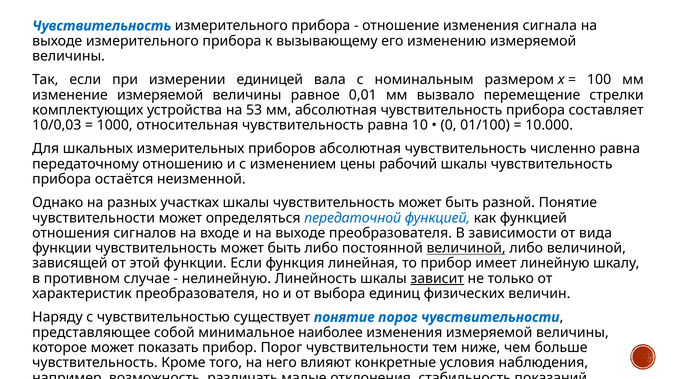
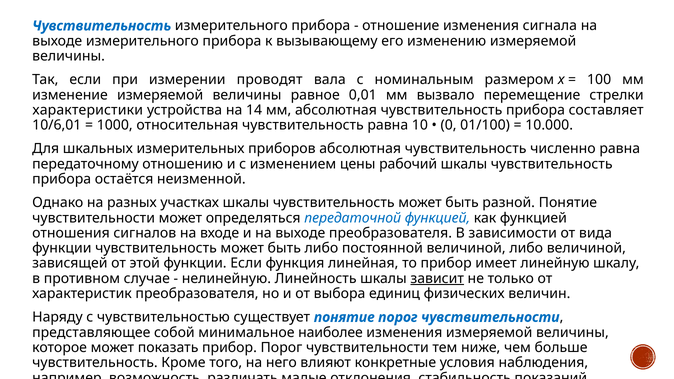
единицей: единицей -> проводят
комплектующих: комплектующих -> характеристики
53: 53 -> 14
10/0,03: 10/0,03 -> 10/6,01
величиной at (466, 248) underline: present -> none
